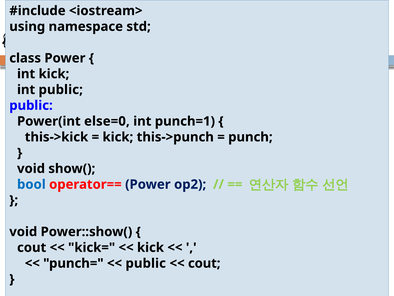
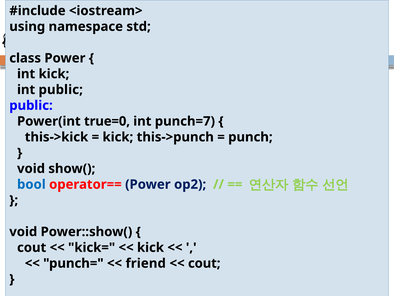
else=0: else=0 -> true=0
punch=1: punch=1 -> punch=7
public at (146, 263): public -> friend
